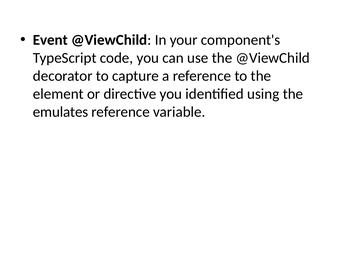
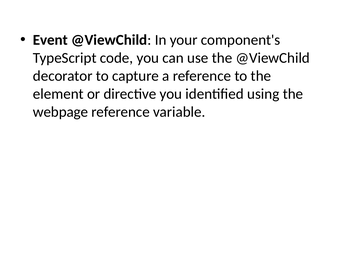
emulates: emulates -> webpage
